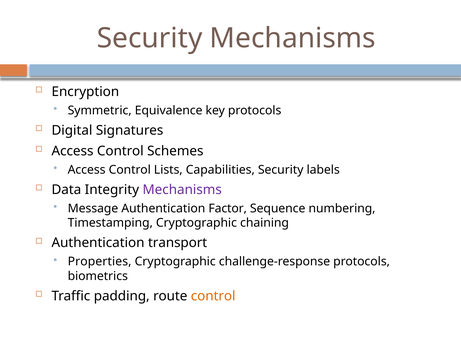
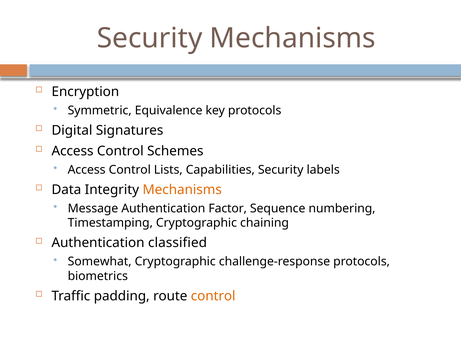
Mechanisms at (182, 190) colour: purple -> orange
transport: transport -> classified
Properties: Properties -> Somewhat
